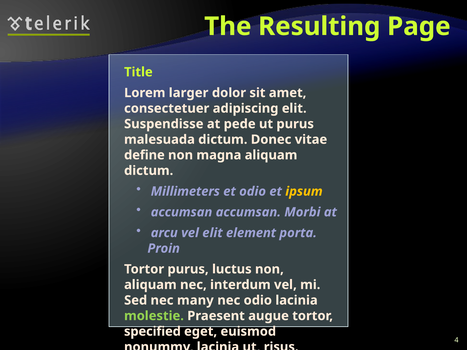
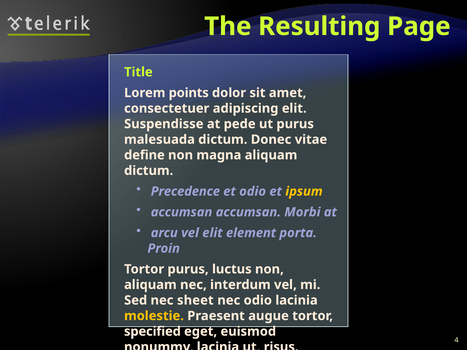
larger: larger -> points
Millimeters: Millimeters -> Precedence
many: many -> sheet
molestie colour: light green -> yellow
